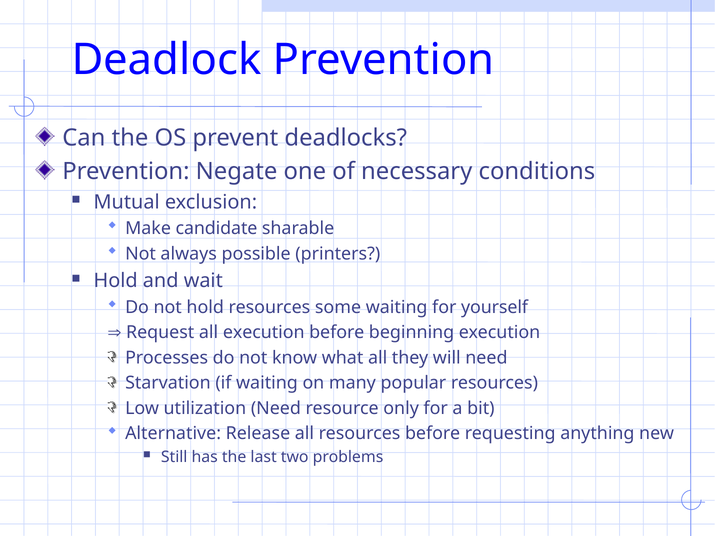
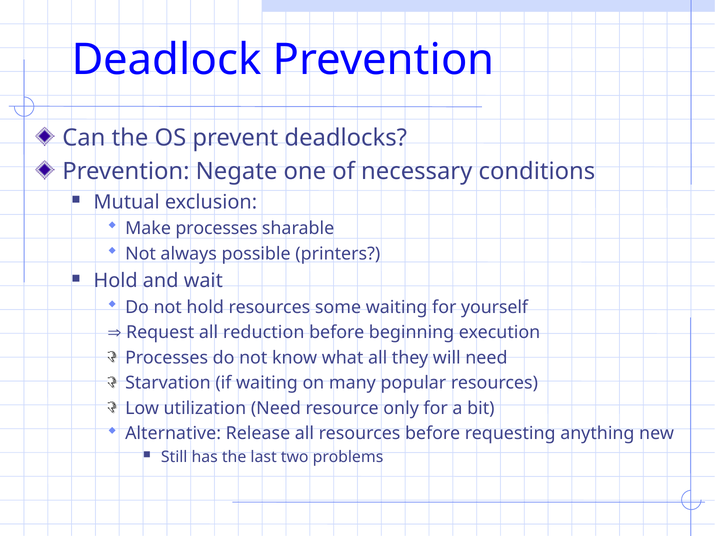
Make candidate: candidate -> processes
all execution: execution -> reduction
